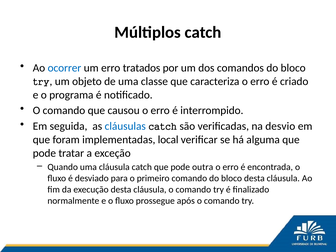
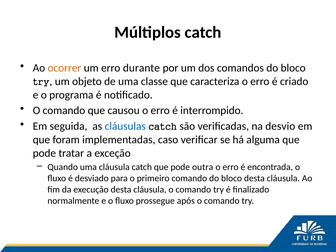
ocorrer colour: blue -> orange
tratados: tratados -> durante
local: local -> caso
